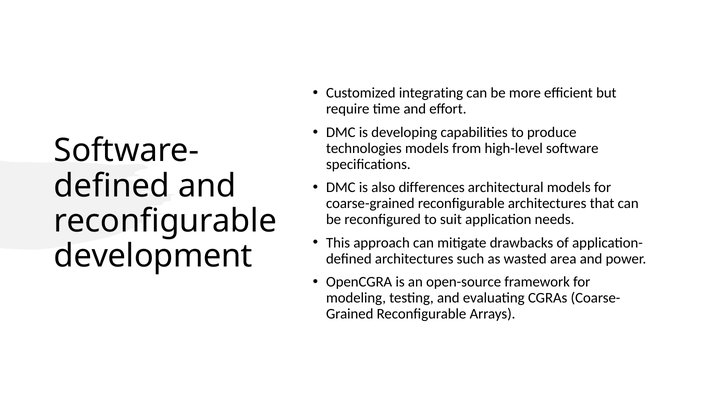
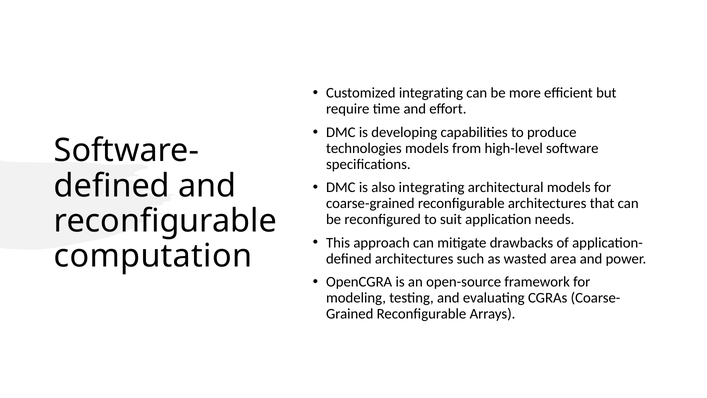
also differences: differences -> integrating
development: development -> computation
